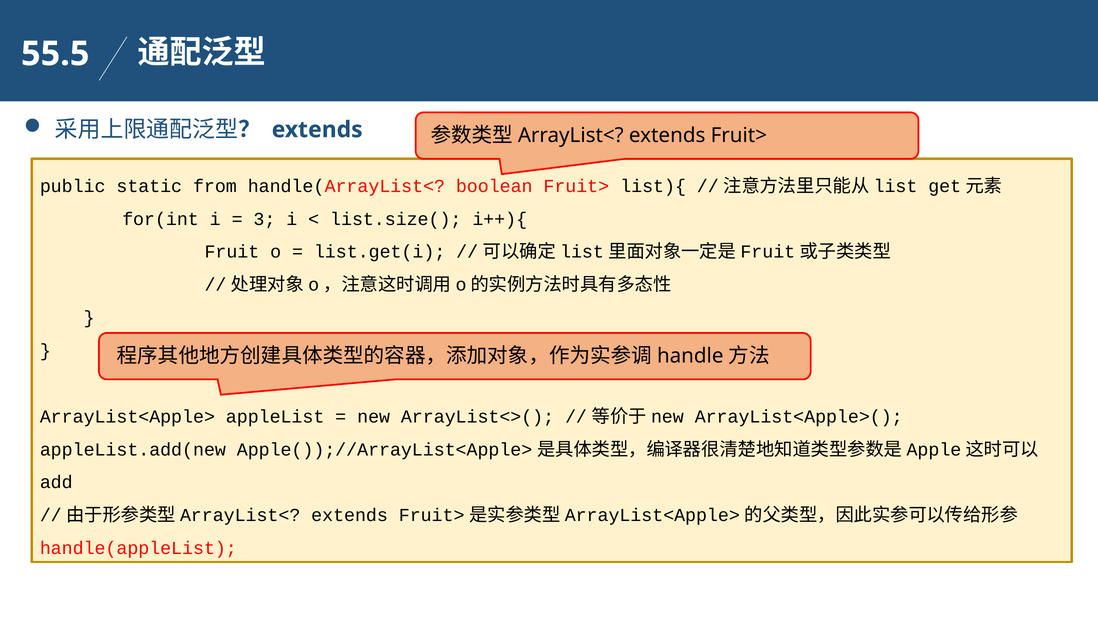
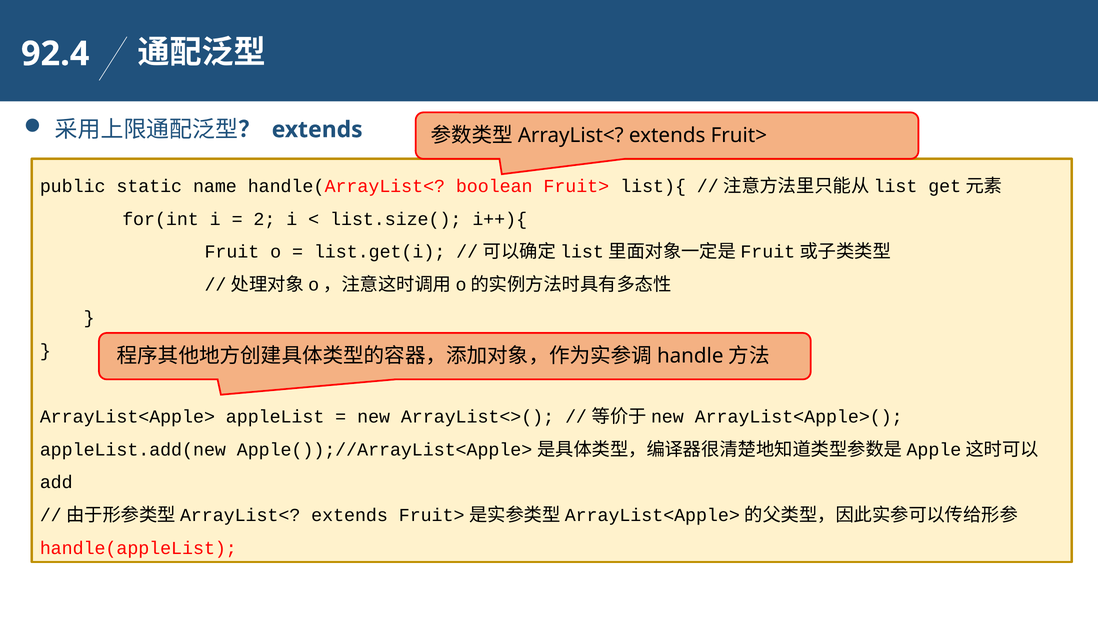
55.5: 55.5 -> 92.4
from: from -> name
3: 3 -> 2
